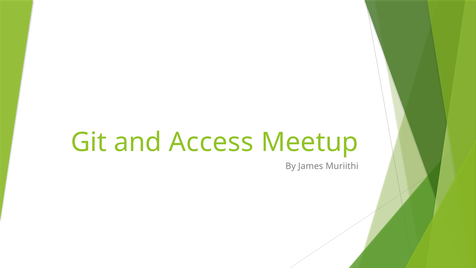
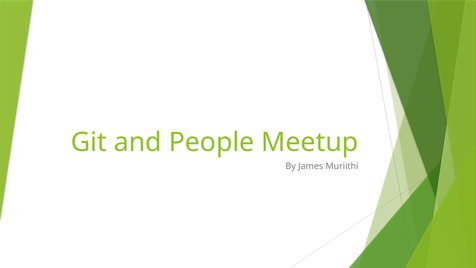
Access: Access -> People
